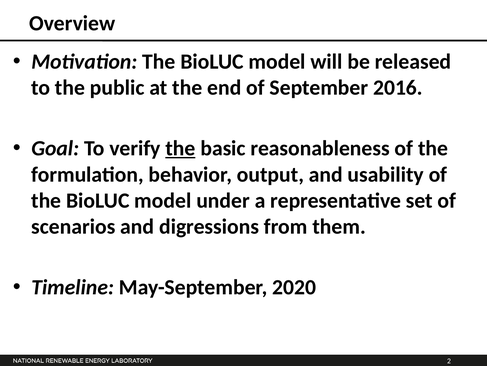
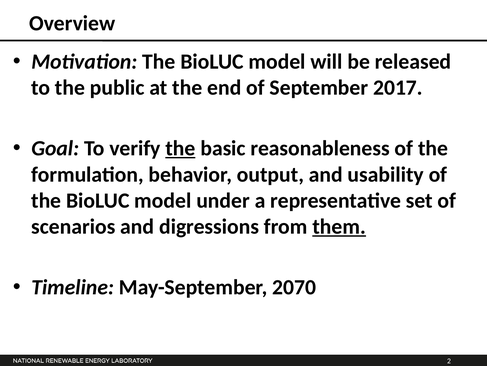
2016: 2016 -> 2017
them underline: none -> present
2020: 2020 -> 2070
